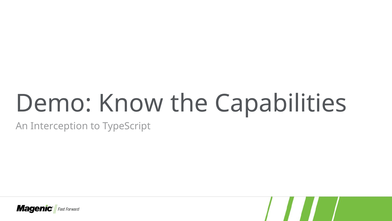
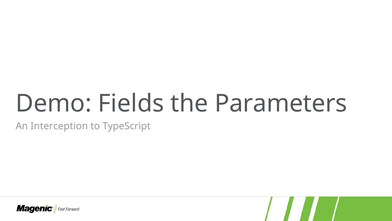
Know: Know -> Fields
Capabilities: Capabilities -> Parameters
